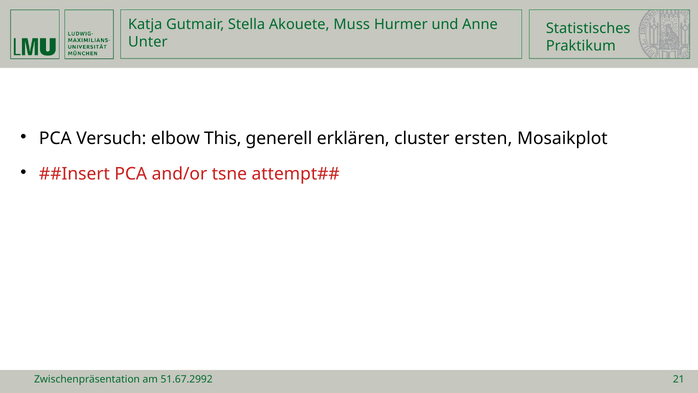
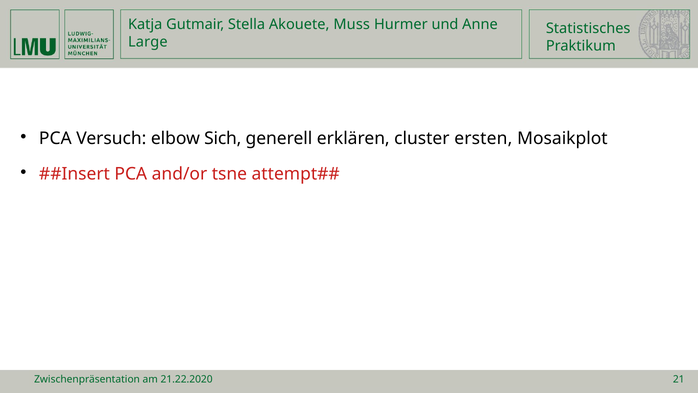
Unter: Unter -> Large
This: This -> Sich
51.67.2992: 51.67.2992 -> 21.22.2020
